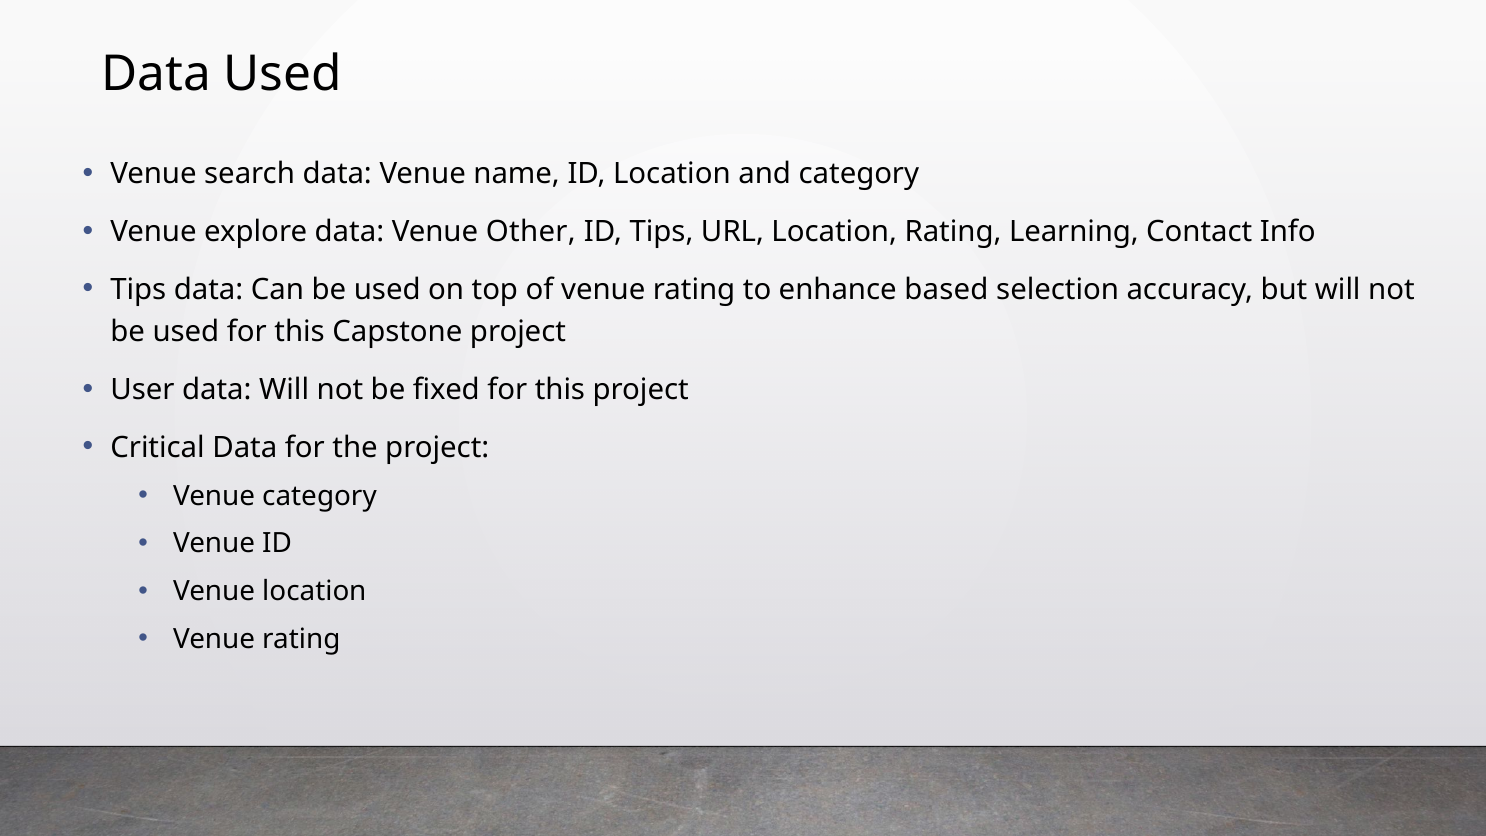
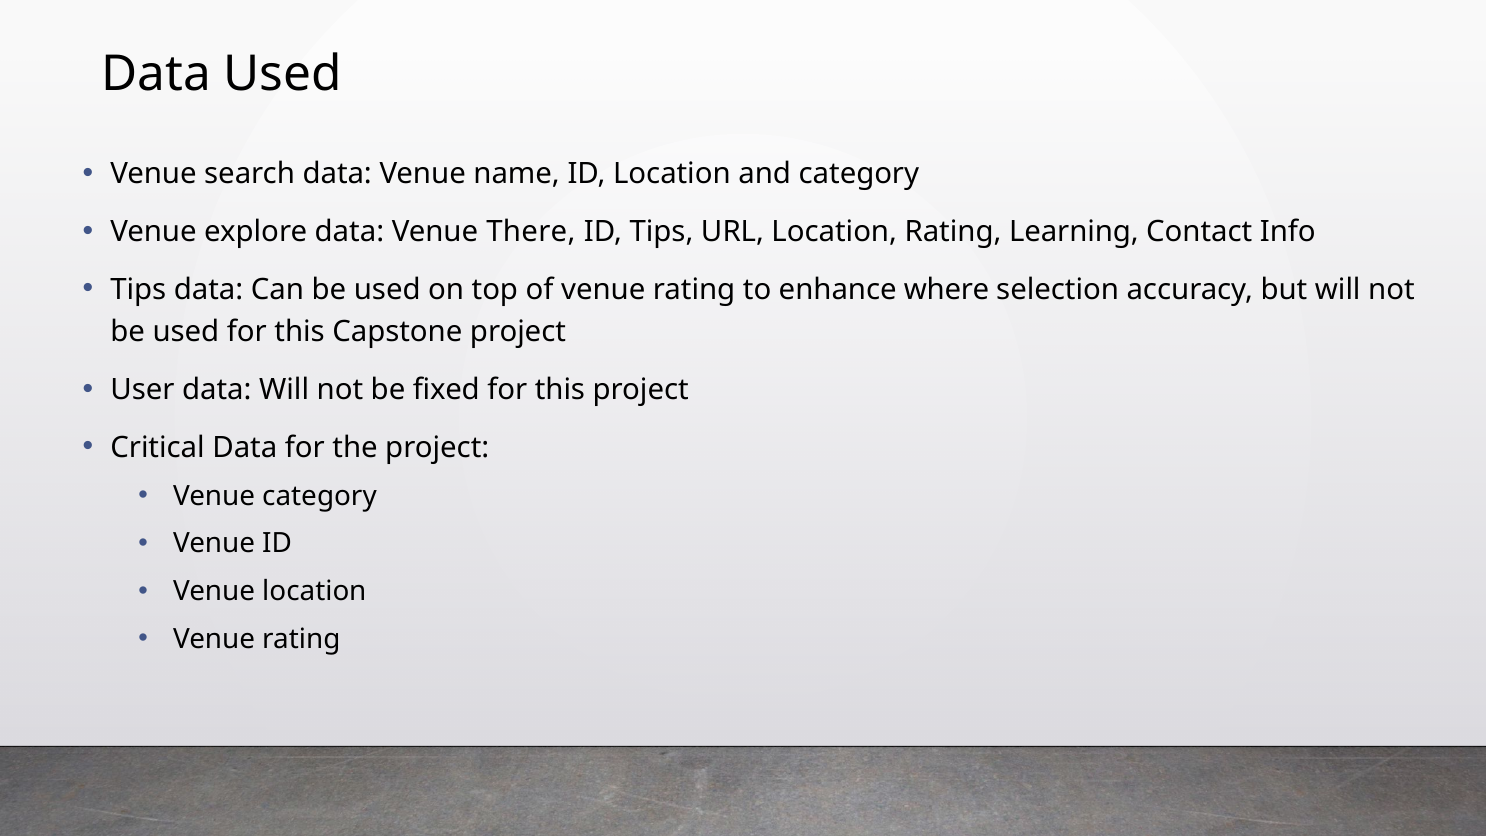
Other: Other -> There
based: based -> where
